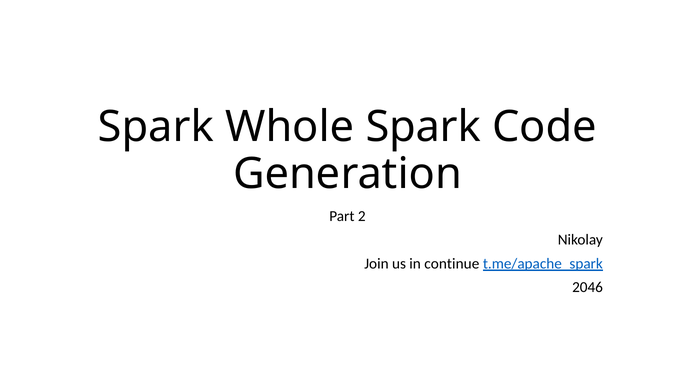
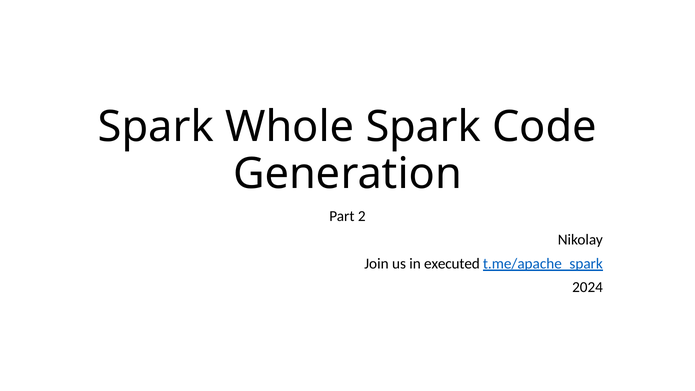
continue: continue -> executed
2046: 2046 -> 2024
